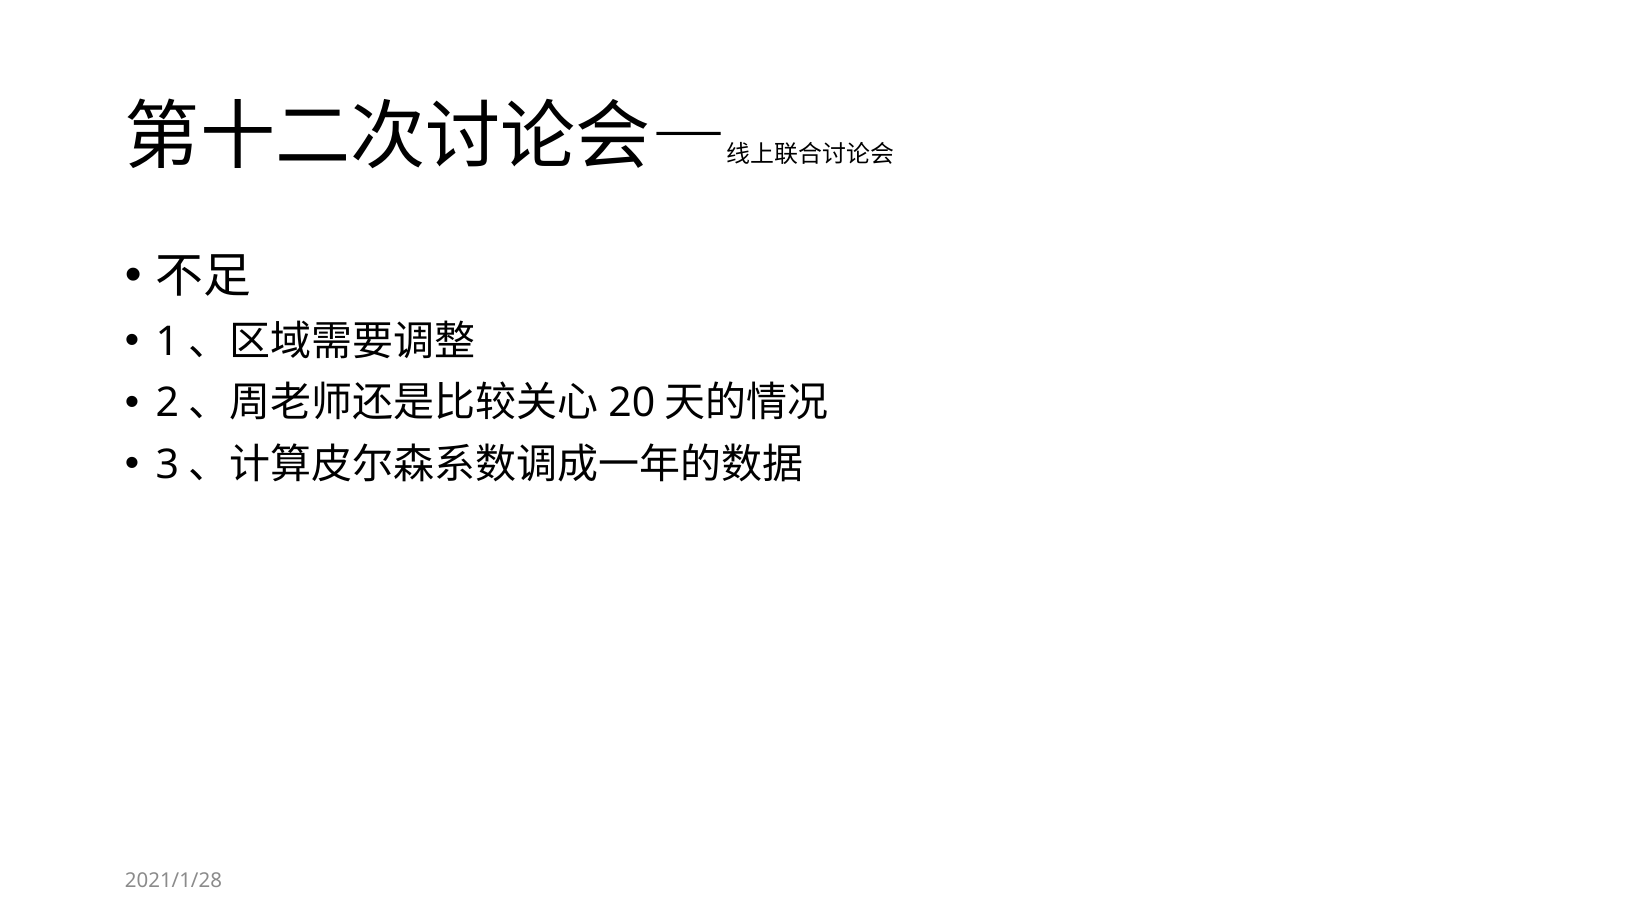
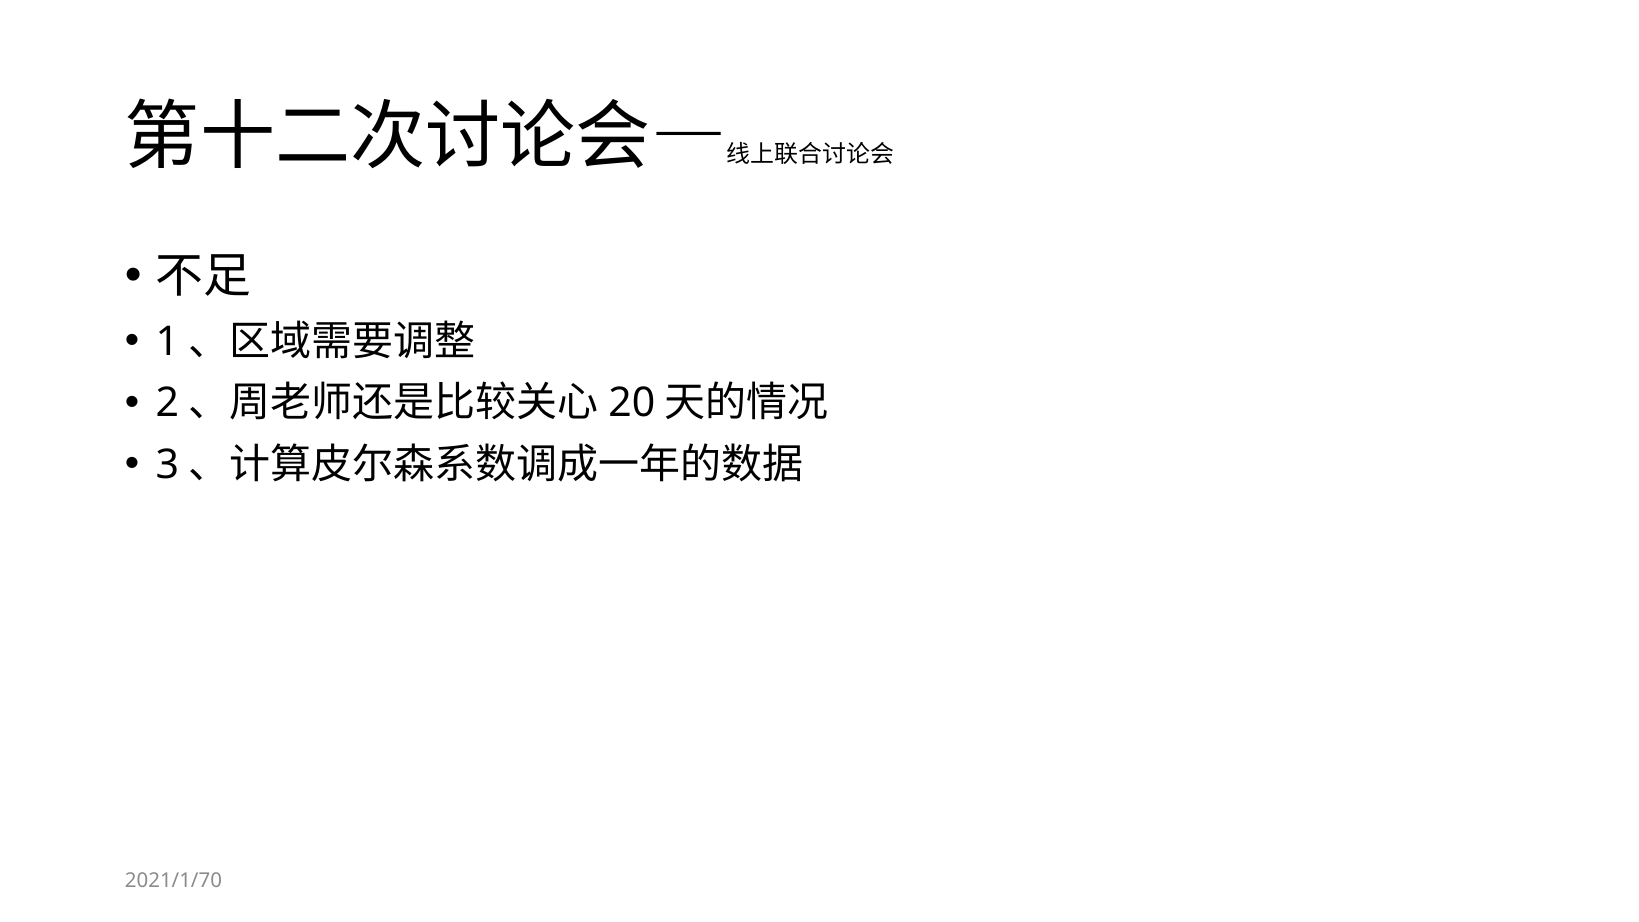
2021/1/28: 2021/1/28 -> 2021/1/70
